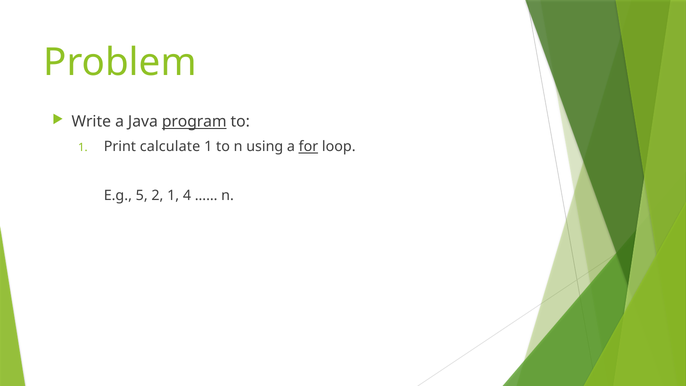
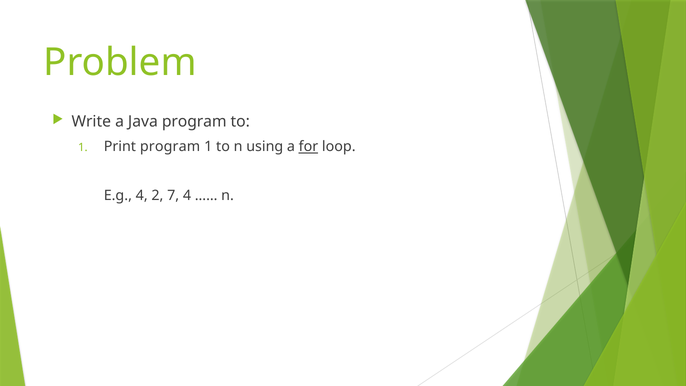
program at (194, 122) underline: present -> none
Print calculate: calculate -> program
E.g 5: 5 -> 4
2 1: 1 -> 7
